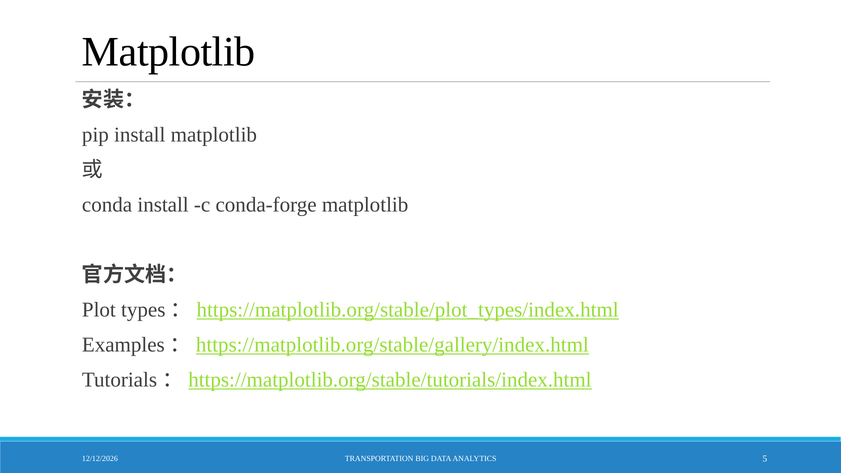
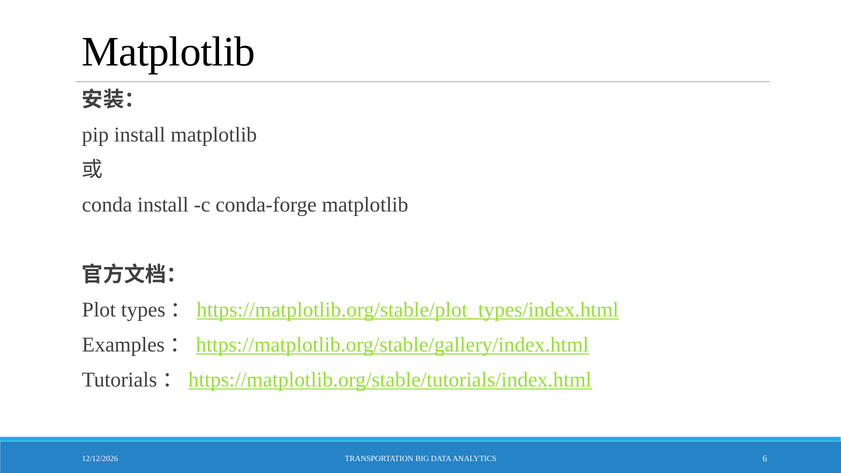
5: 5 -> 6
